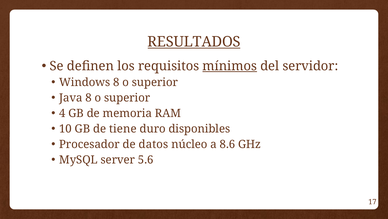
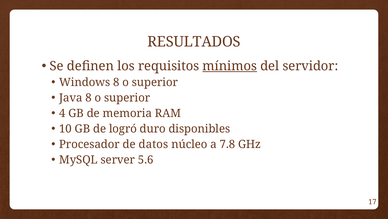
RESULTADOS underline: present -> none
tiene: tiene -> logró
8.6: 8.6 -> 7.8
